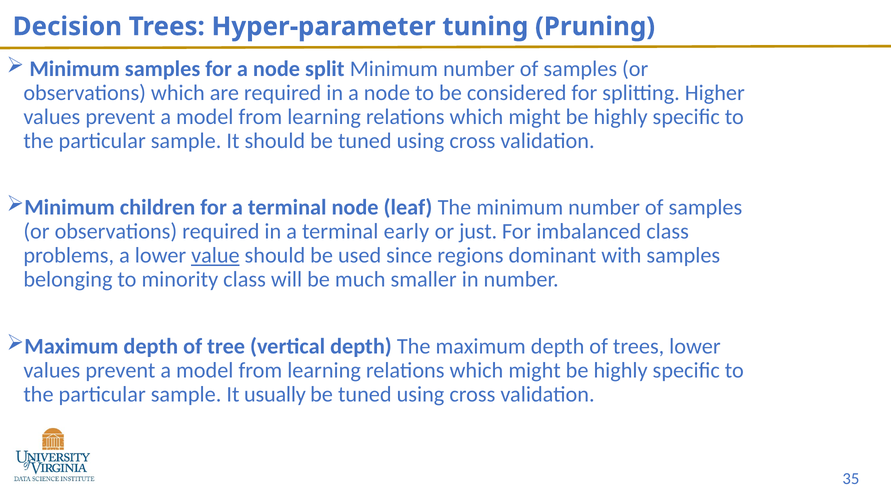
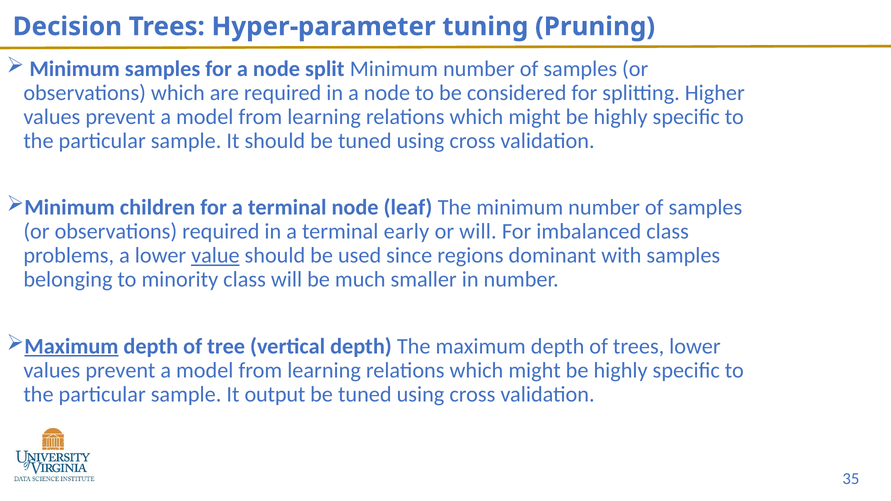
or just: just -> will
Maximum at (71, 346) underline: none -> present
usually: usually -> output
